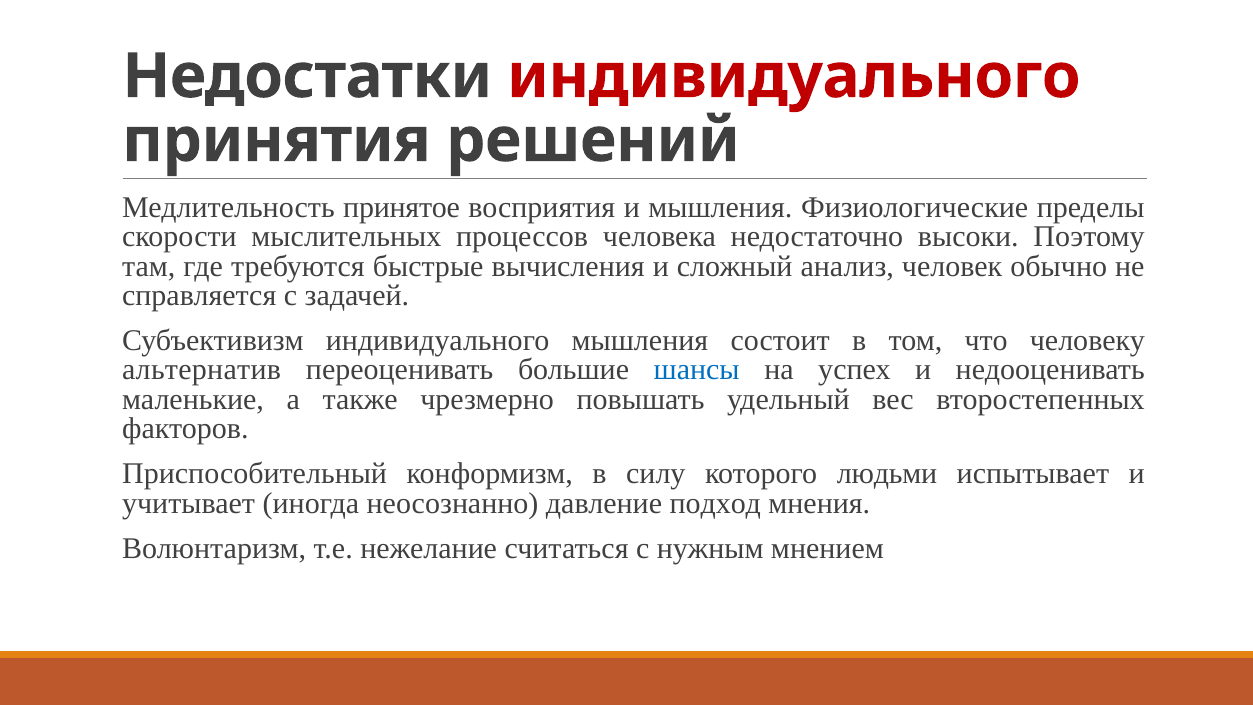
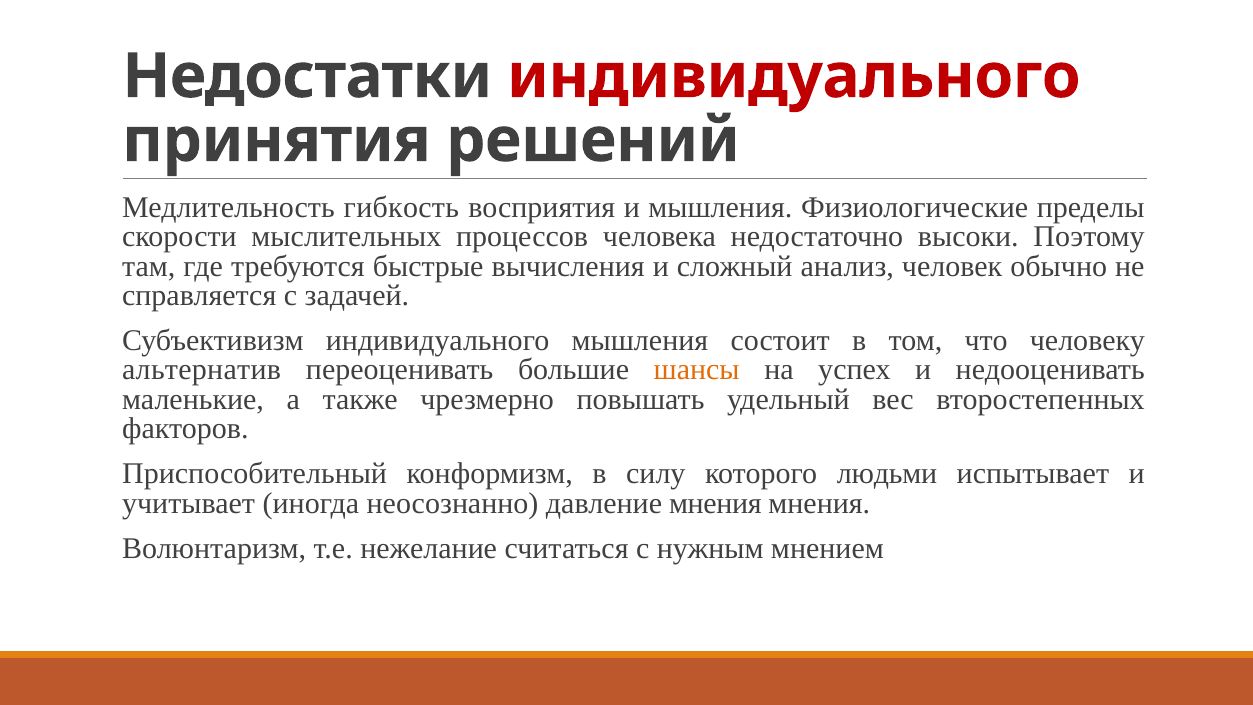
принятое: принятое -> гибкость
шансы colour: blue -> orange
давление подход: подход -> мнения
